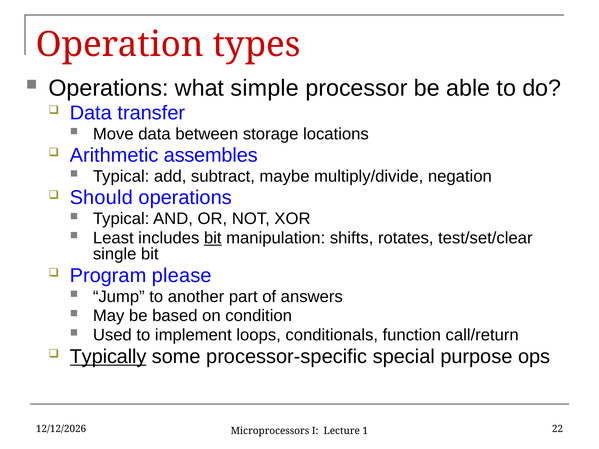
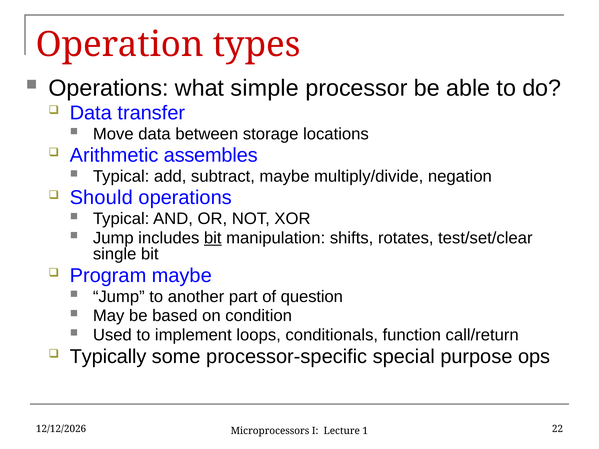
Least at (113, 238): Least -> Jump
Program please: please -> maybe
answers: answers -> question
Typically underline: present -> none
